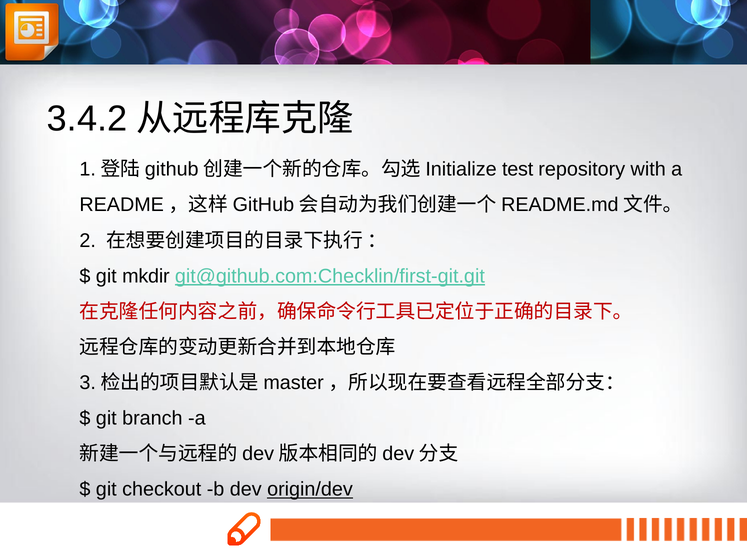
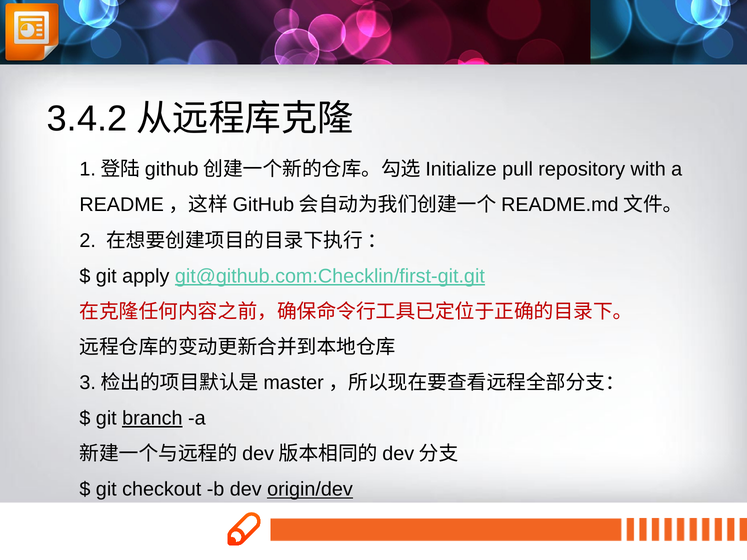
test: test -> pull
mkdir: mkdir -> apply
branch underline: none -> present
